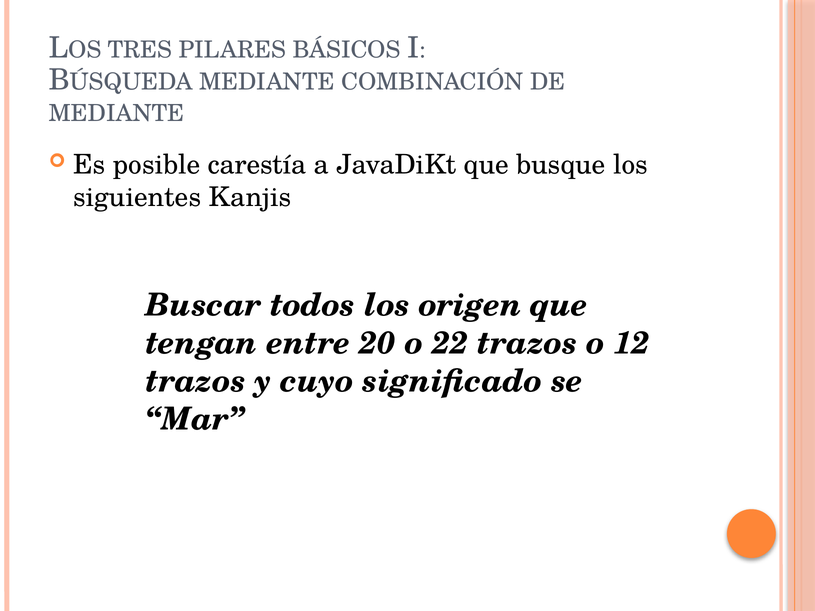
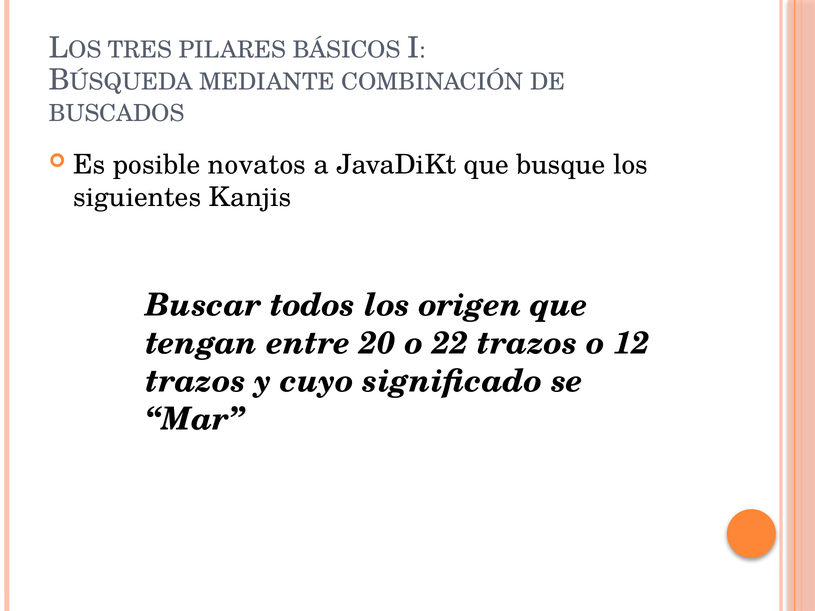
MEDIANTE at (117, 114): MEDIANTE -> BUSCADOS
carestía: carestía -> novatos
